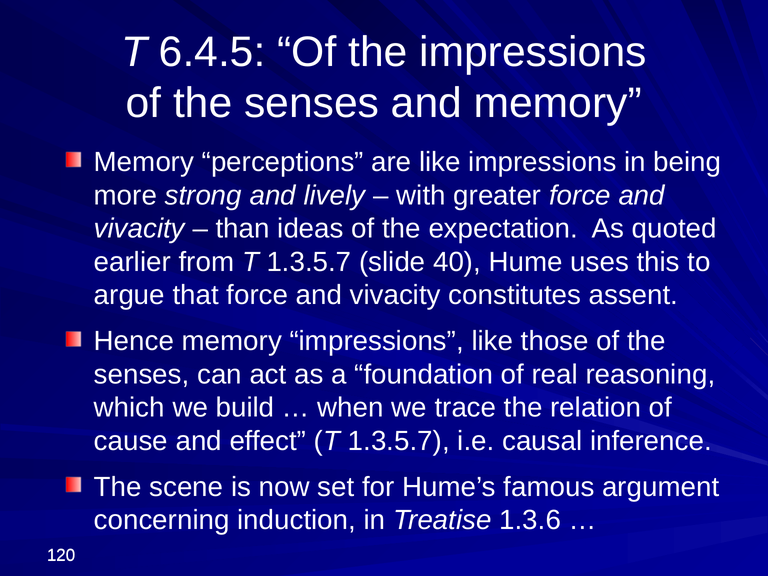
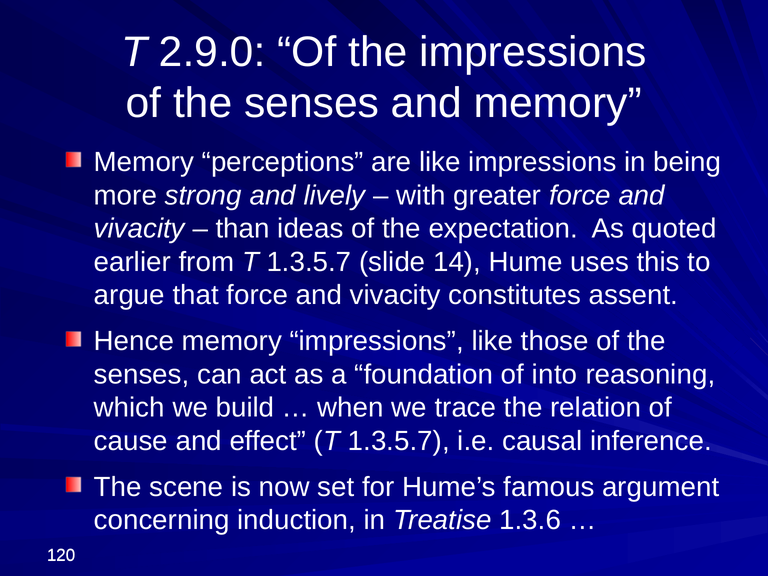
6.4.5: 6.4.5 -> 2.9.0
40: 40 -> 14
real: real -> into
